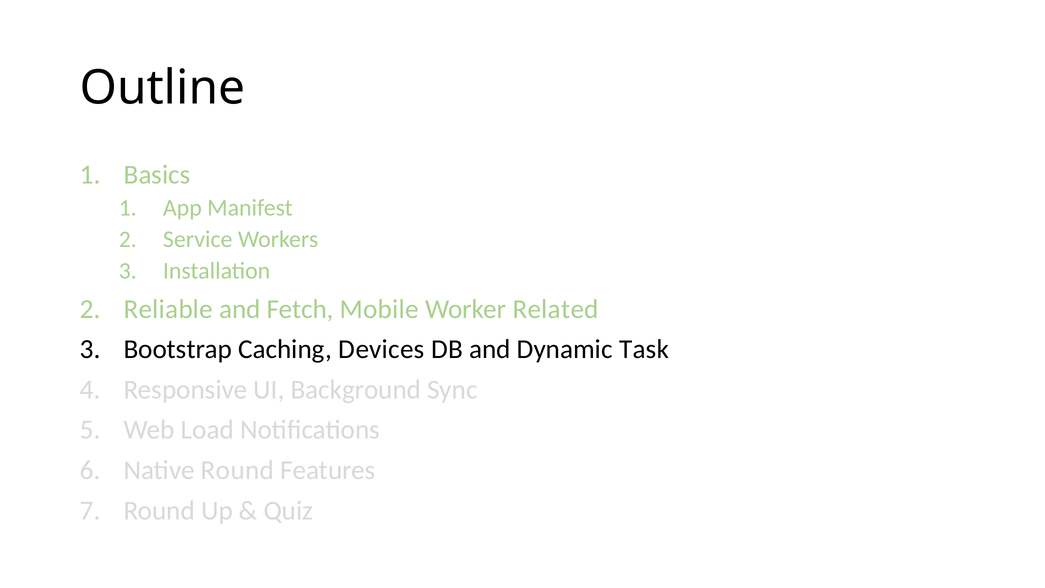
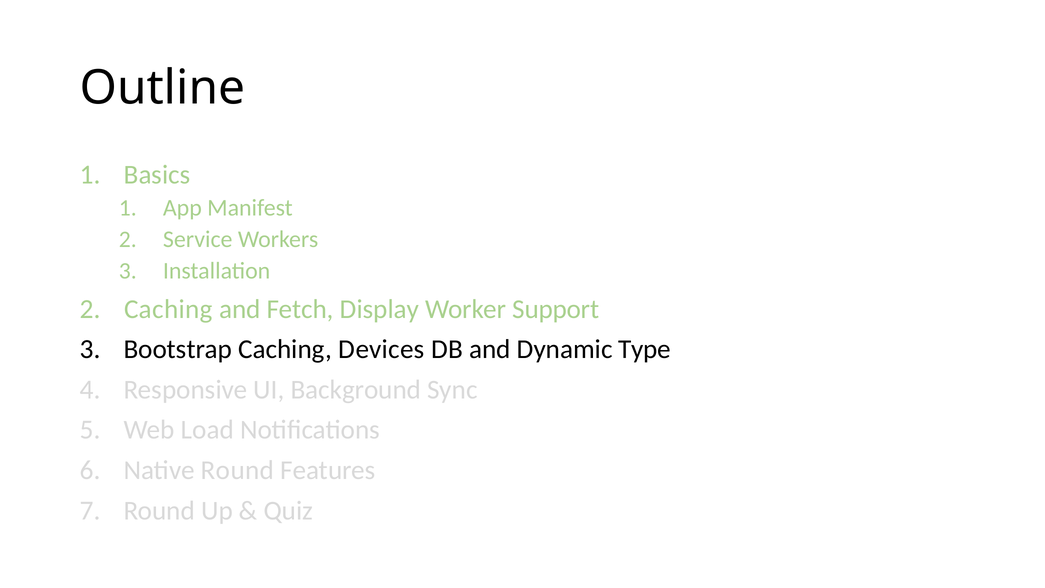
Reliable at (168, 309): Reliable -> Caching
Mobile: Mobile -> Display
Related: Related -> Support
Task: Task -> Type
